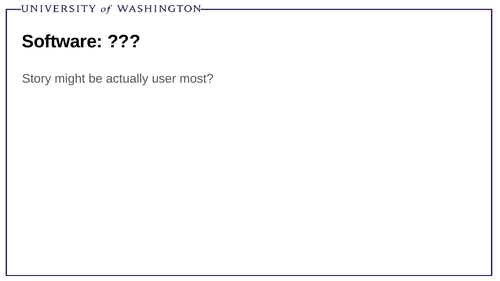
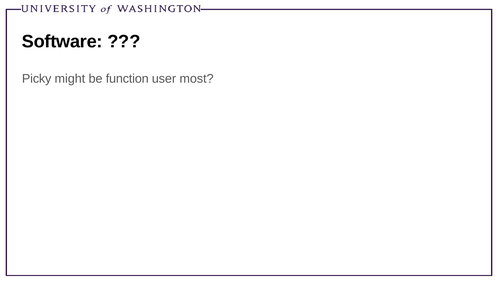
Story: Story -> Picky
actually: actually -> function
